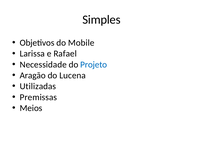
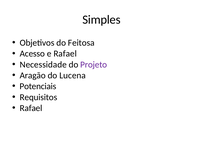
Mobile: Mobile -> Feitosa
Larissa: Larissa -> Acesso
Projeto colour: blue -> purple
Utilizadas: Utilizadas -> Potenciais
Premissas: Premissas -> Requisitos
Meios at (31, 108): Meios -> Rafael
